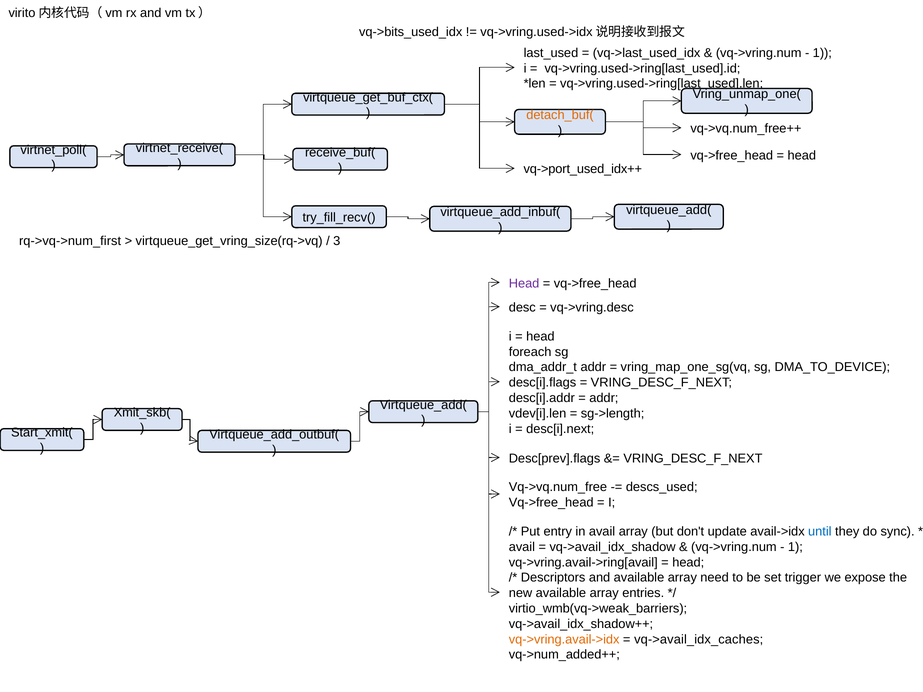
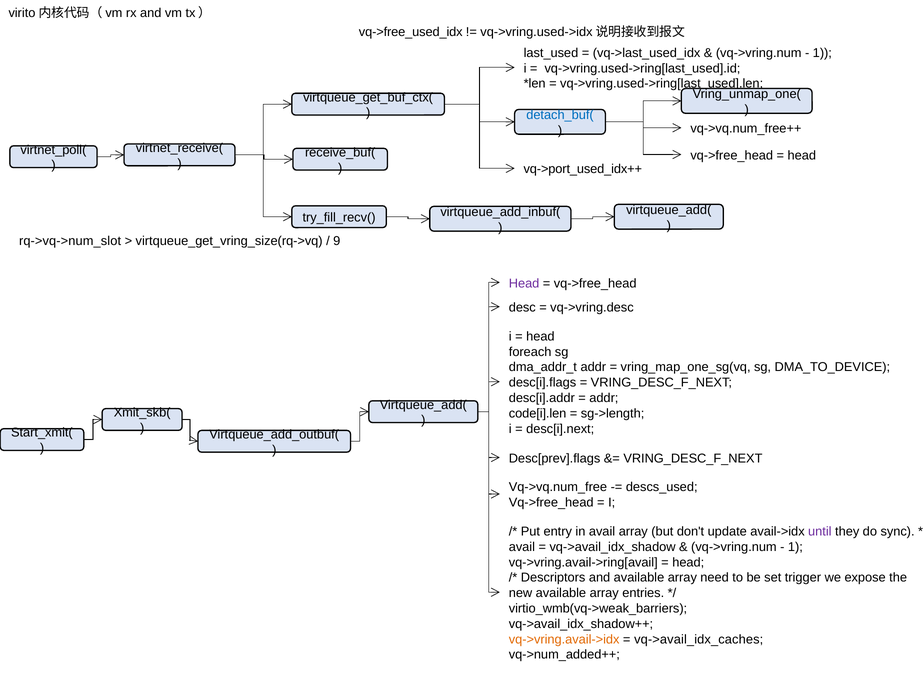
vq->bits_used_idx: vq->bits_used_idx -> vq->free_used_idx
detach_buf( colour: orange -> blue
rq->vq->num_first: rq->vq->num_first -> rq->vq->num_slot
3: 3 -> 9
vdev[i].len: vdev[i].len -> code[i].len
until colour: blue -> purple
